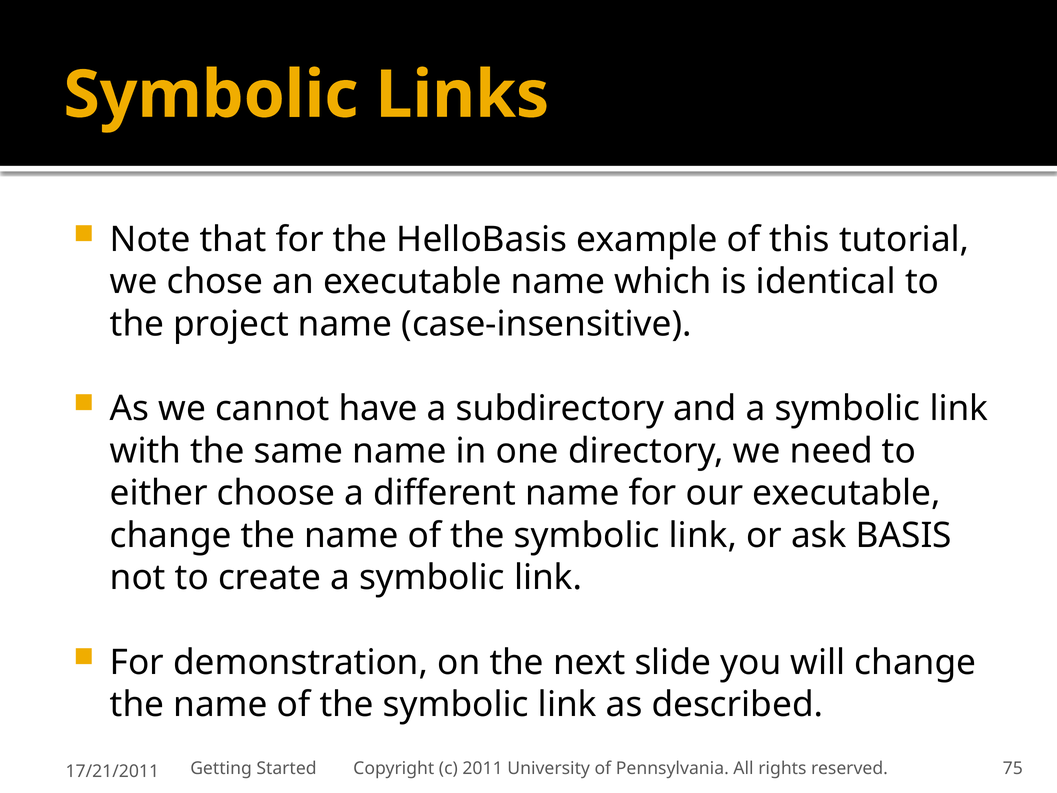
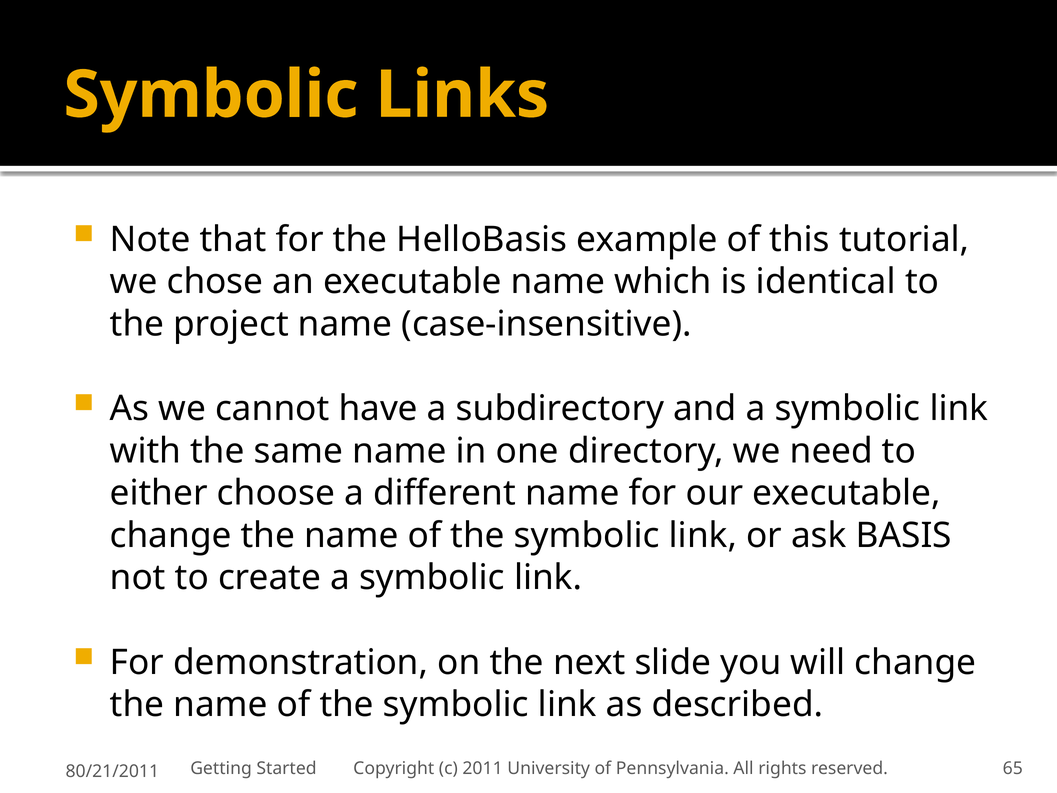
75: 75 -> 65
17/21/2011: 17/21/2011 -> 80/21/2011
